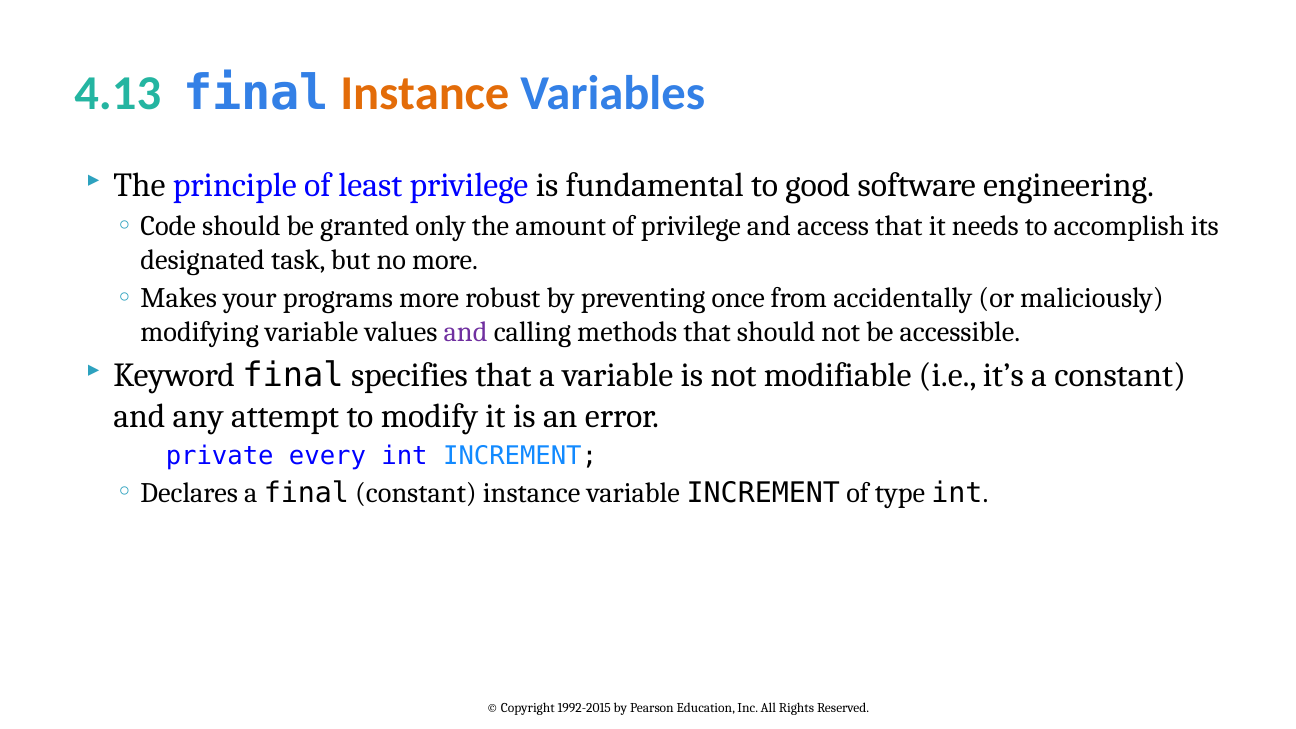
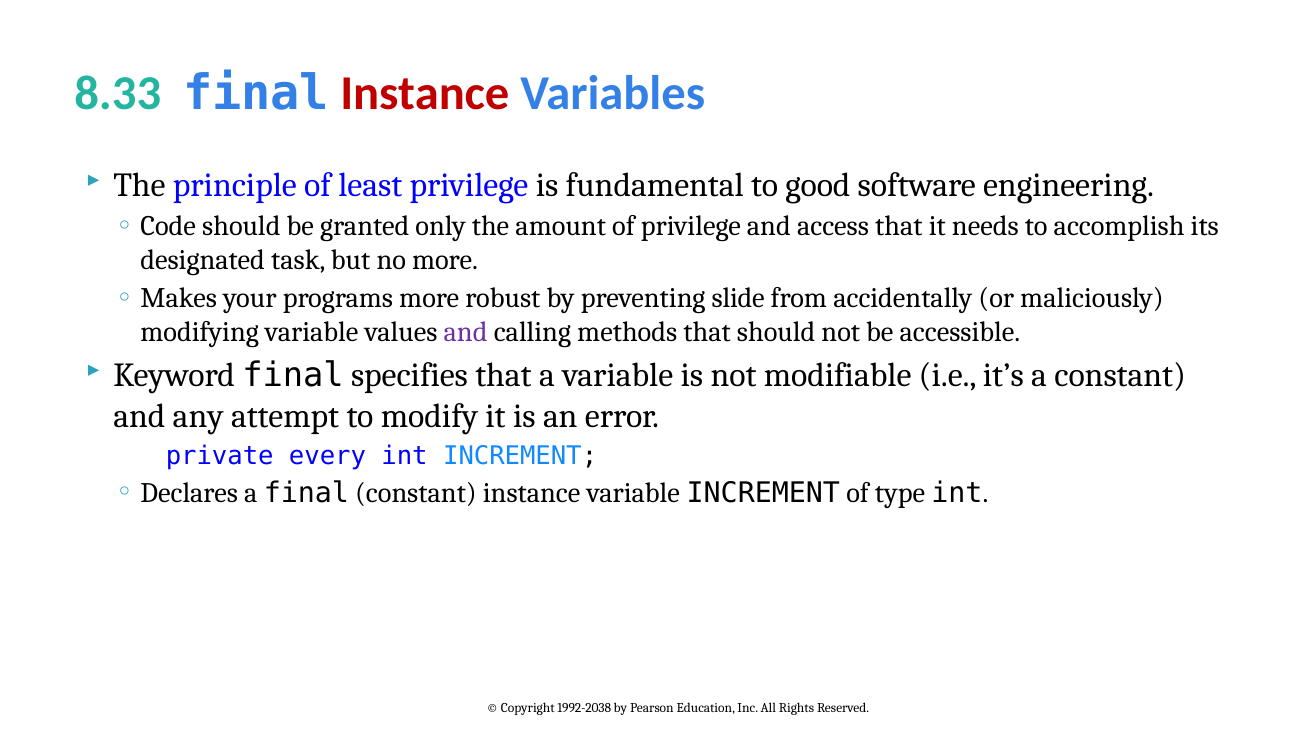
4.13: 4.13 -> 8.33
Instance at (425, 93) colour: orange -> red
once: once -> slide
1992-2015: 1992-2015 -> 1992-2038
